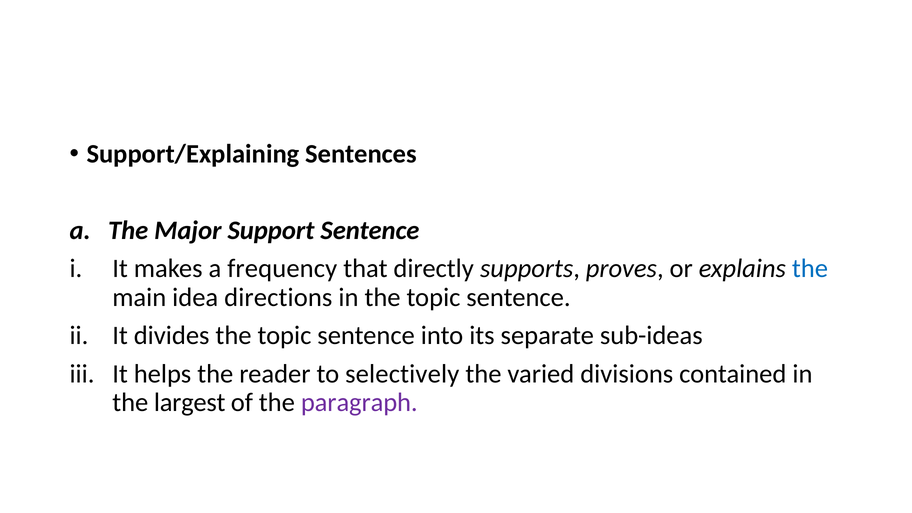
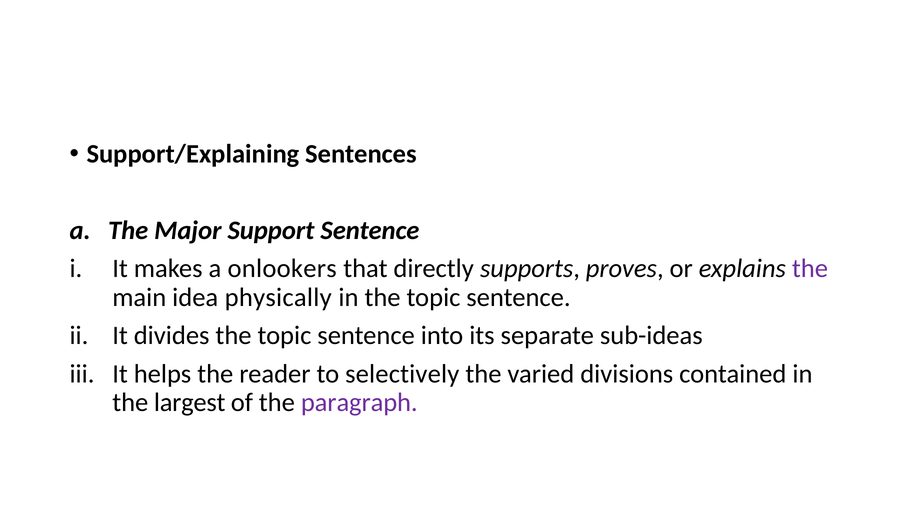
frequency: frequency -> onlookers
the at (810, 269) colour: blue -> purple
directions: directions -> physically
